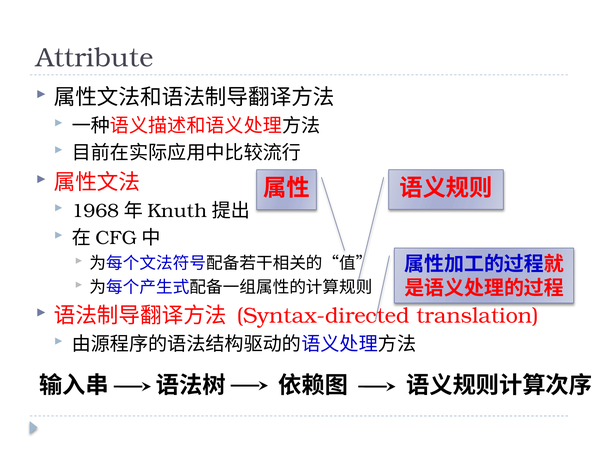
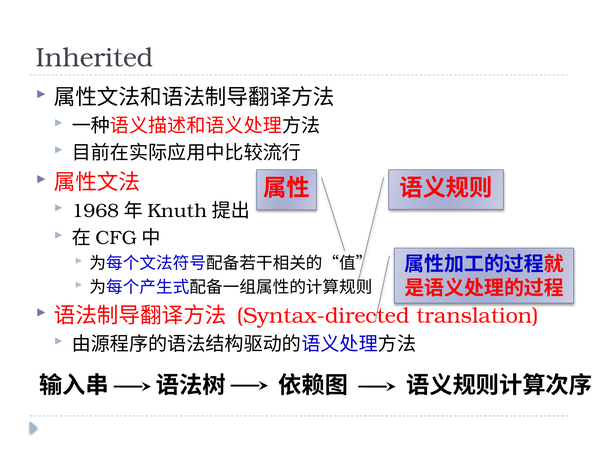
Attribute: Attribute -> Inherited
